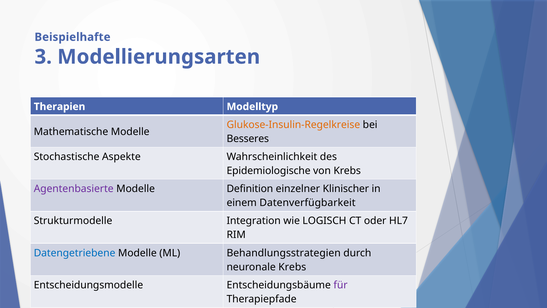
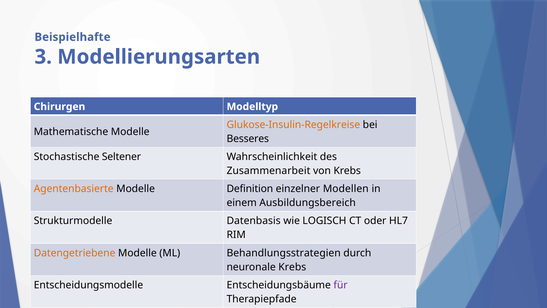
Therapien: Therapien -> Chirurgen
Aspekte: Aspekte -> Seltener
Epidemiologische: Epidemiologische -> Zusammenarbeit
Agentenbasierte colour: purple -> orange
Klinischer: Klinischer -> Modellen
Datenverfügbarkeit: Datenverfügbarkeit -> Ausbildungsbereich
Integration: Integration -> Datenbasis
Datengetriebene colour: blue -> orange
